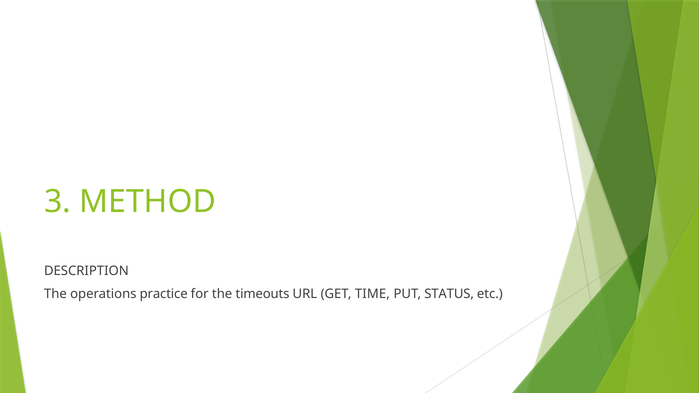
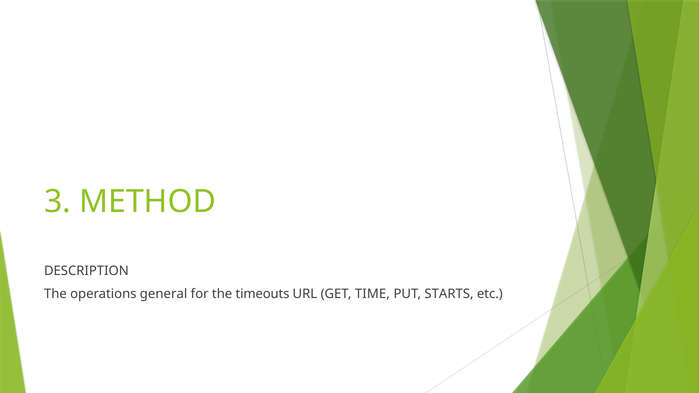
practice: practice -> general
STATUS: STATUS -> STARTS
